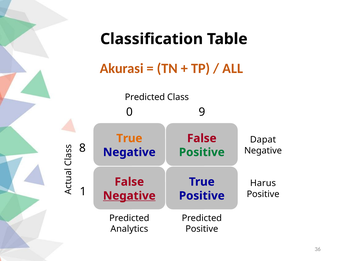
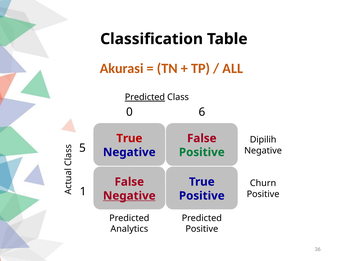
Predicted at (145, 97) underline: none -> present
9: 9 -> 6
True at (129, 138) colour: orange -> red
Dapat: Dapat -> Dipilih
8: 8 -> 5
Harus: Harus -> Churn
